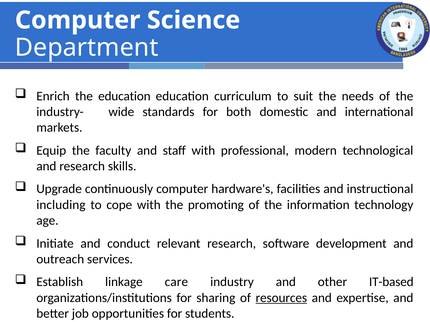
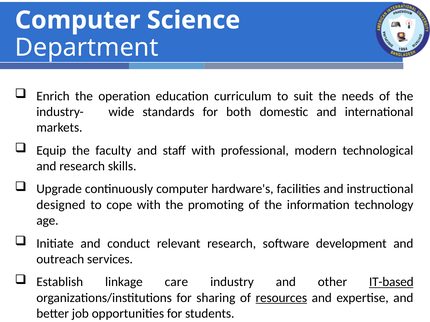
the education: education -> operation
including: including -> designed
IT-based underline: none -> present
